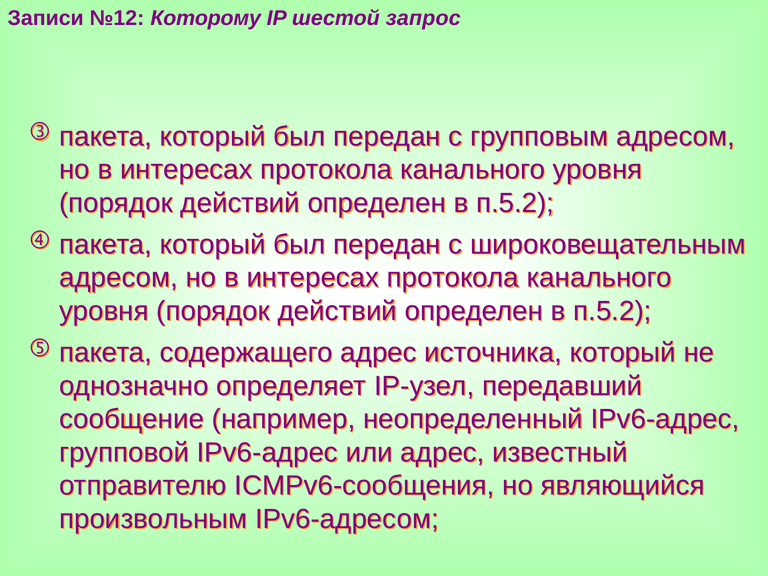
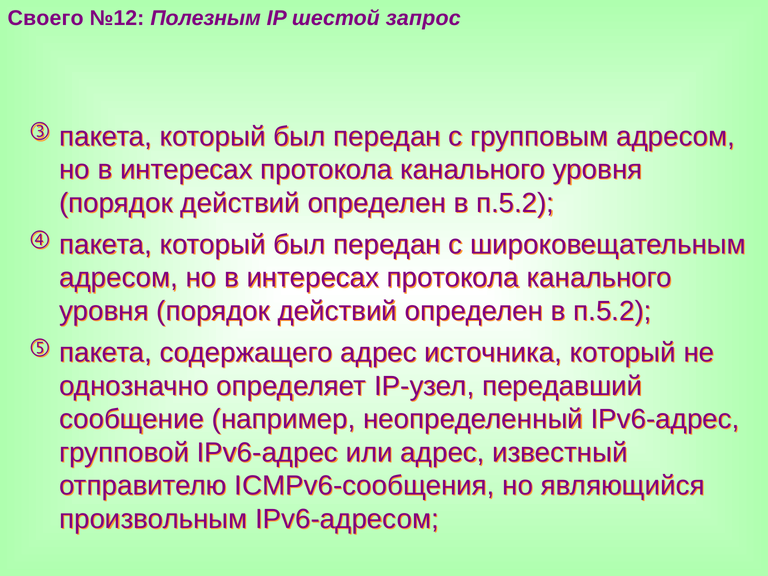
Записи: Записи -> Своего
Которому: Которому -> Полезным
